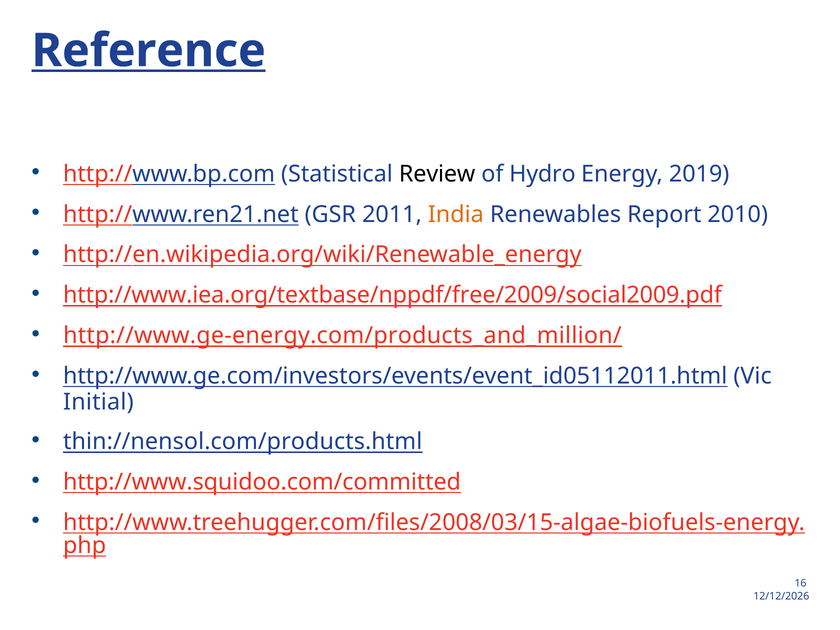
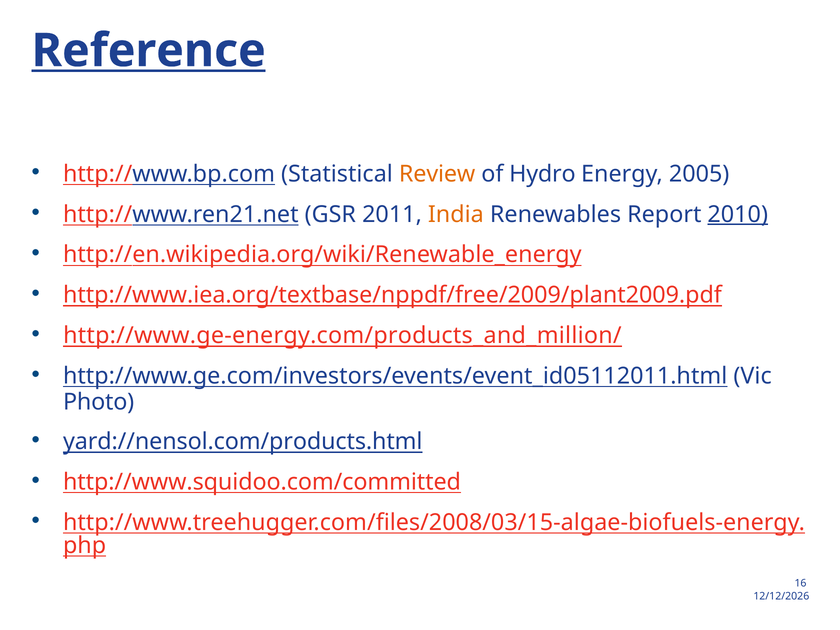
Review colour: black -> orange
2019: 2019 -> 2005
2010 underline: none -> present
http://www.iea.org/textbase/nppdf/free/2009/social2009.pdf: http://www.iea.org/textbase/nppdf/free/2009/social2009.pdf -> http://www.iea.org/textbase/nppdf/free/2009/plant2009.pdf
Initial: Initial -> Photo
thin://nensol.com/products.html: thin://nensol.com/products.html -> yard://nensol.com/products.html
